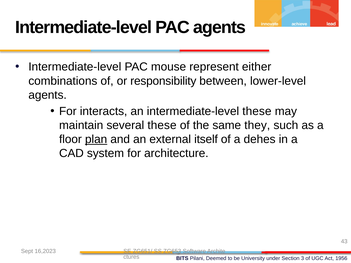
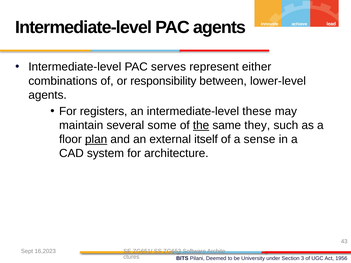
mouse: mouse -> serves
interacts: interacts -> registers
several these: these -> some
the underline: none -> present
dehes: dehes -> sense
